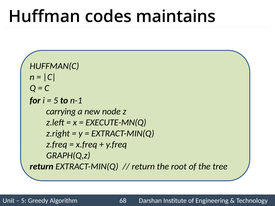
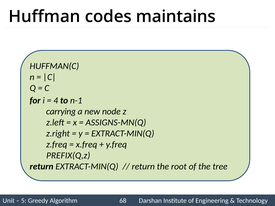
5 at (56, 101): 5 -> 4
EXECUTE-MN(Q: EXECUTE-MN(Q -> ASSIGNS-MN(Q
GRAPH(Q,z: GRAPH(Q,z -> PREFIX(Q,z
